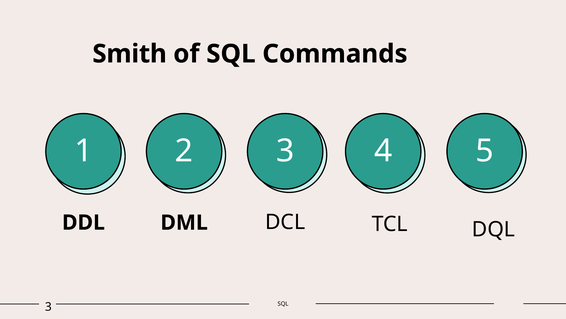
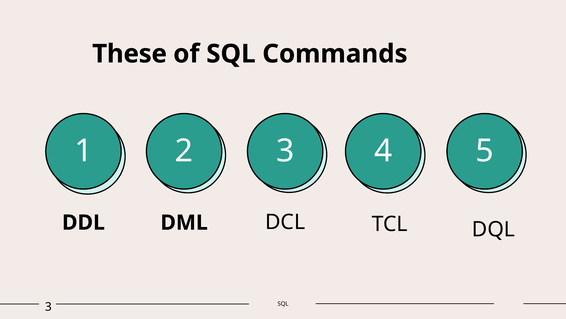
Smith: Smith -> These
